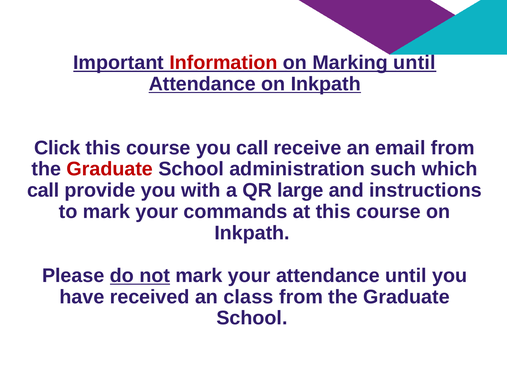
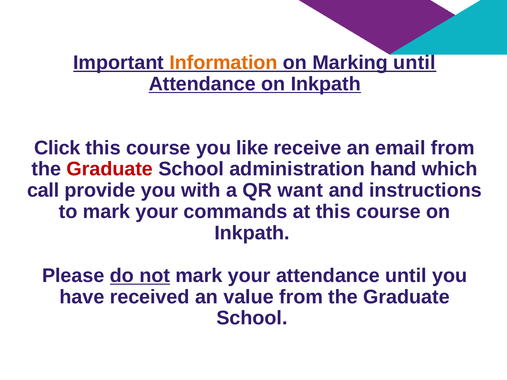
Information colour: red -> orange
you call: call -> like
such: such -> hand
large: large -> want
class: class -> value
